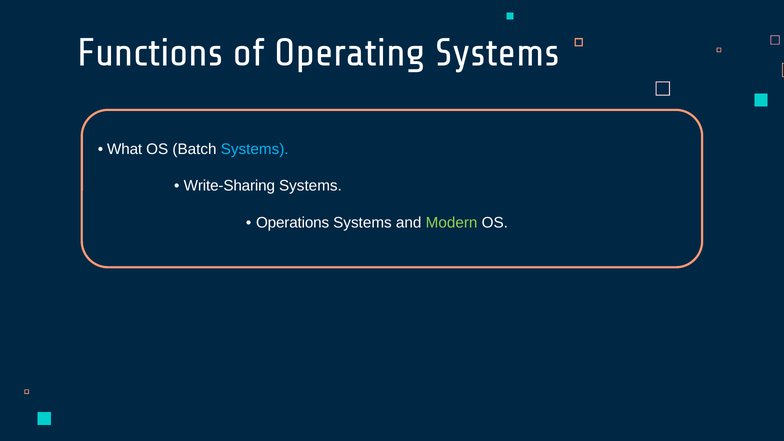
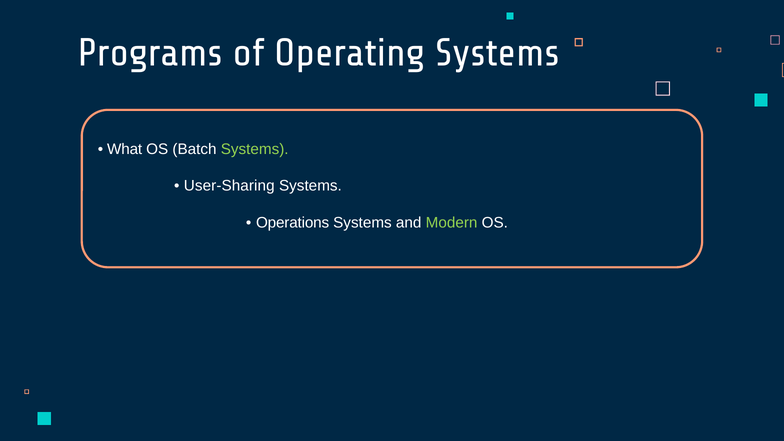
Functions: Functions -> Programs
Systems at (255, 149) colour: light blue -> light green
Write-Sharing: Write-Sharing -> User-Sharing
